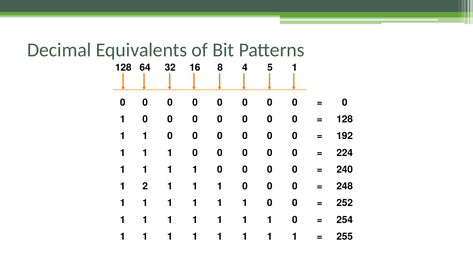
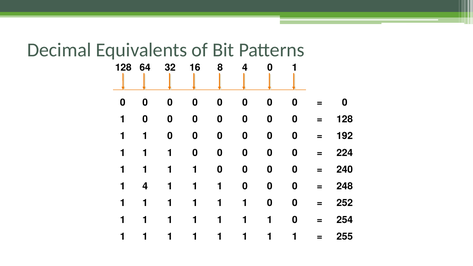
4 5: 5 -> 0
1 2: 2 -> 4
